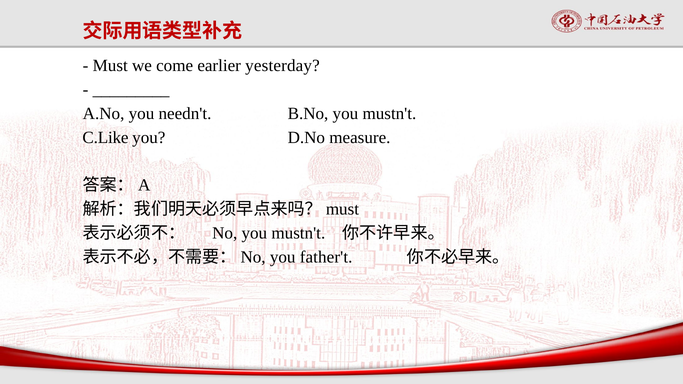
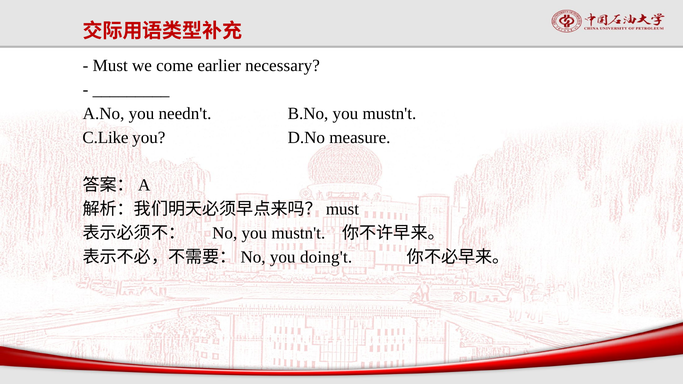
yesterday: yesterday -> necessary
father't: father't -> doing't
